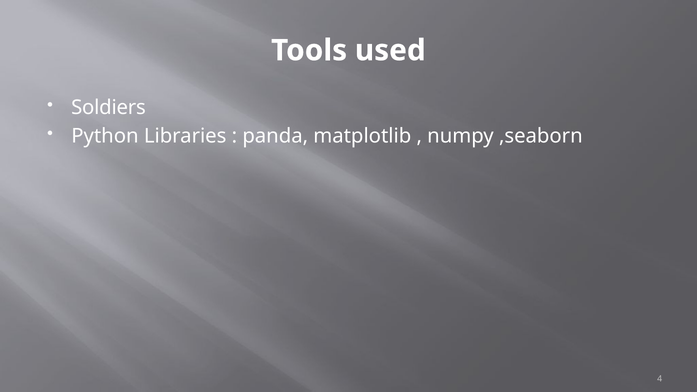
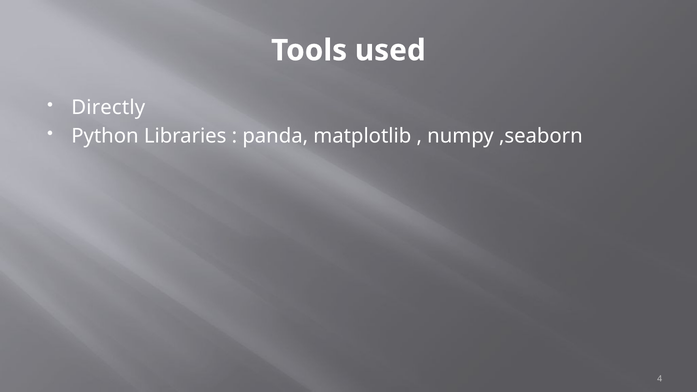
Soldiers: Soldiers -> Directly
